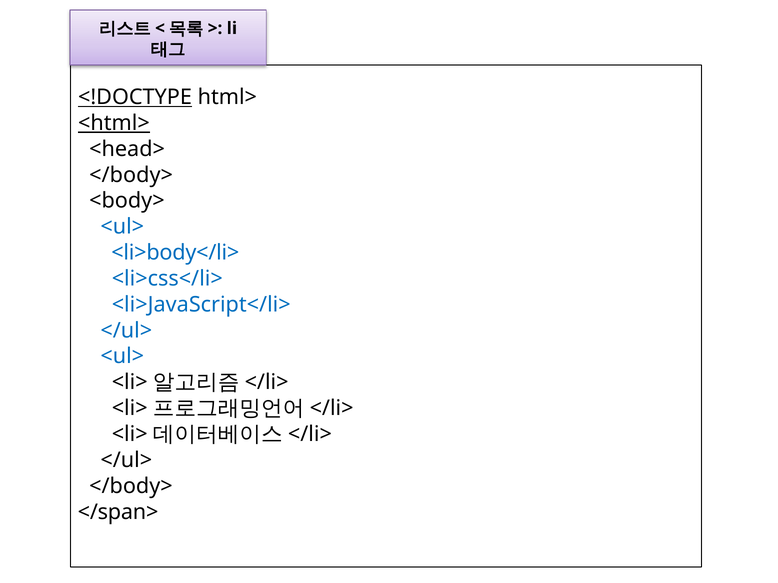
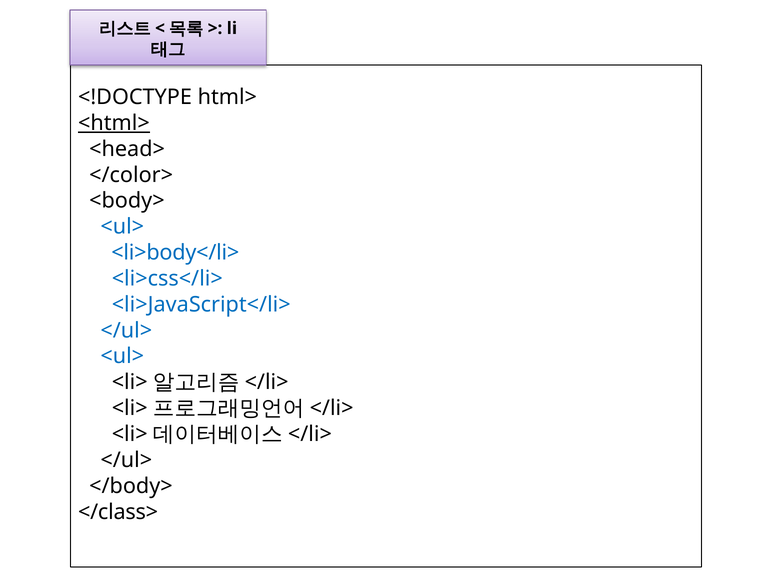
<!DOCTYPE underline: present -> none
</body> at (131, 175): </body> -> </color>
</span>: </span> -> </class>
